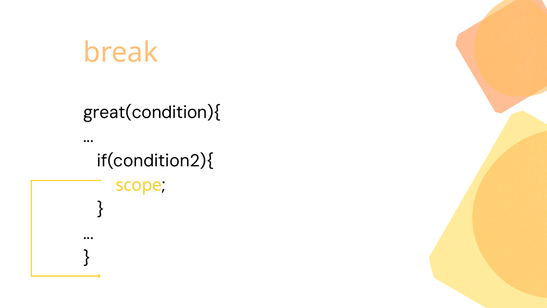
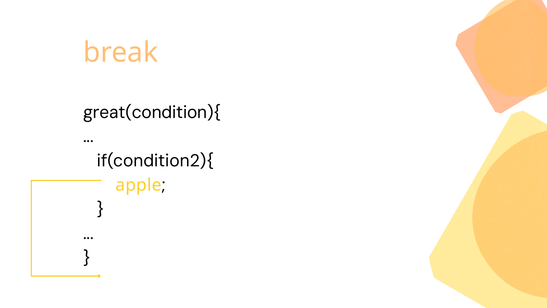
scope: scope -> apple
